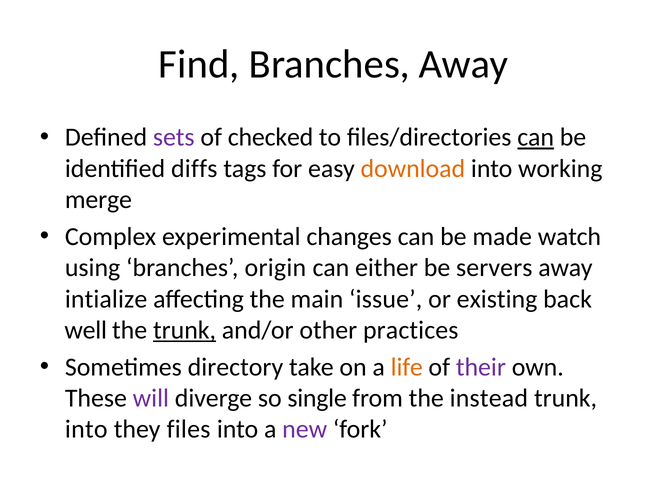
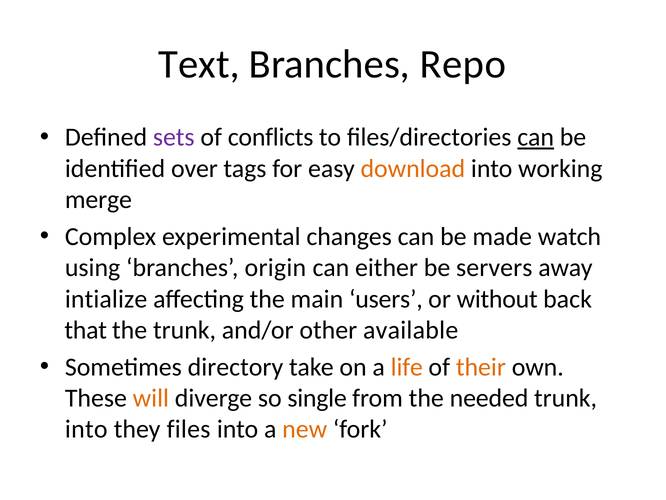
Find: Find -> Text
Branches Away: Away -> Repo
checked: checked -> conflicts
diffs: diffs -> over
issue: issue -> users
existing: existing -> without
well: well -> that
trunk at (185, 330) underline: present -> none
practices: practices -> available
their colour: purple -> orange
will colour: purple -> orange
instead: instead -> needed
new colour: purple -> orange
